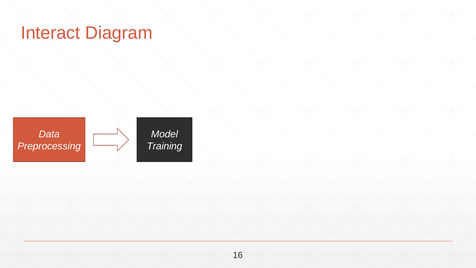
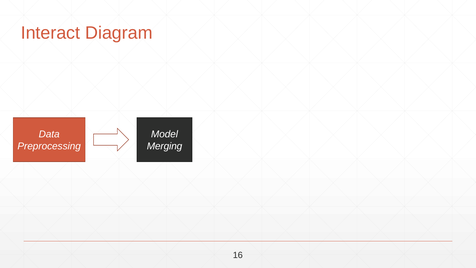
Training: Training -> Merging
